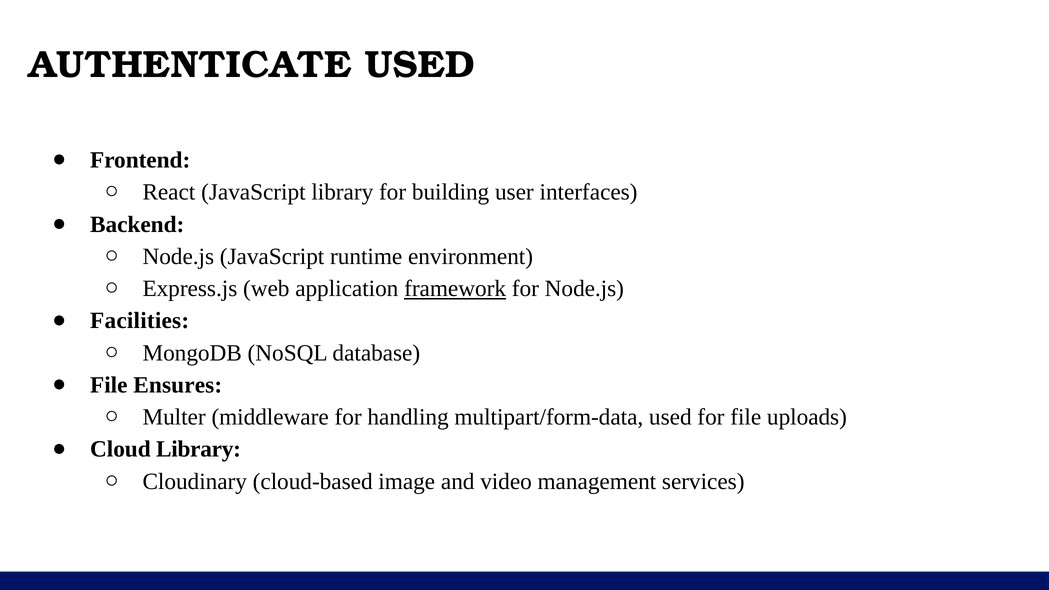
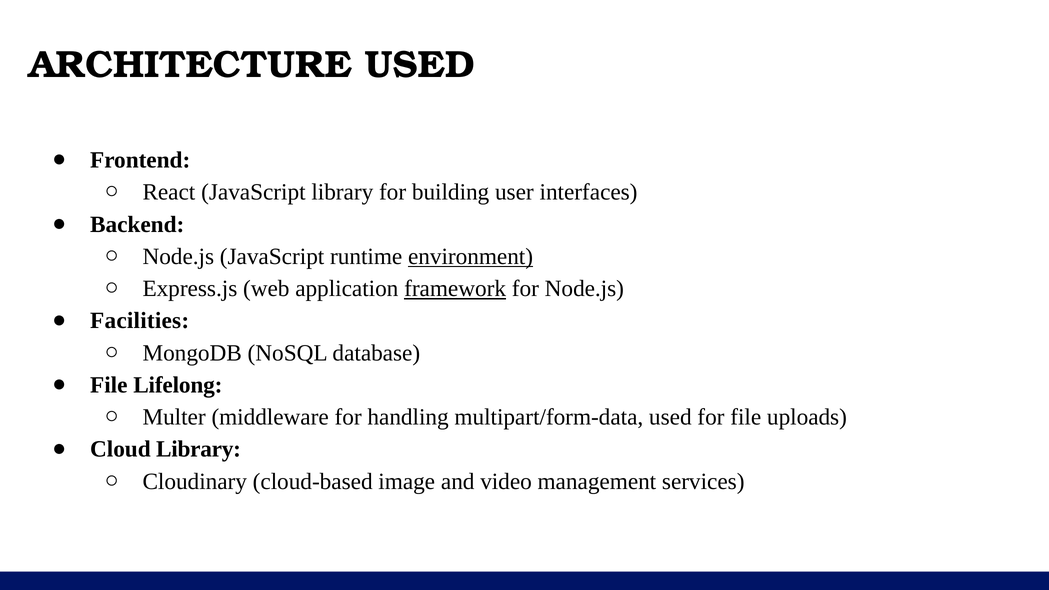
AUTHENTICATE: AUTHENTICATE -> ARCHITECTURE
environment underline: none -> present
Ensures: Ensures -> Lifelong
